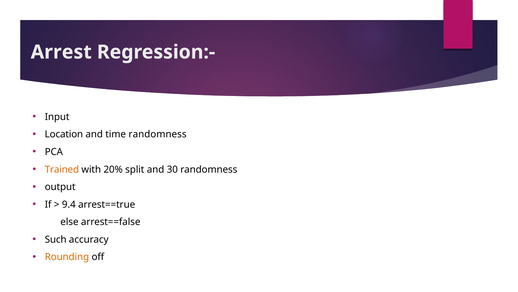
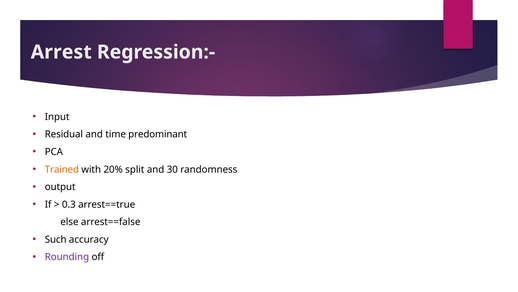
Location: Location -> Residual
time randomness: randomness -> predominant
9.4: 9.4 -> 0.3
Rounding colour: orange -> purple
